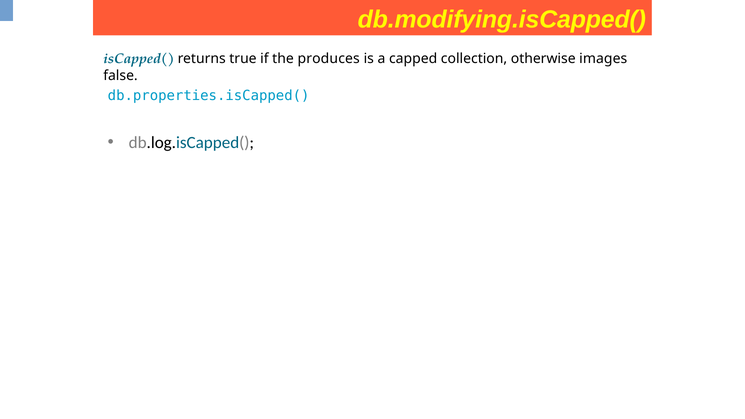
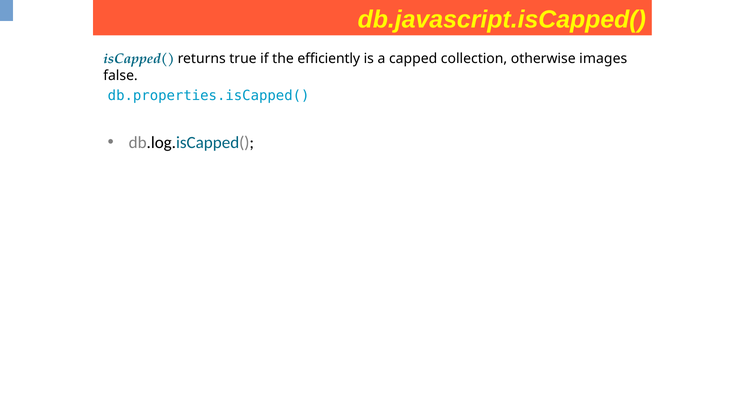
db.modifying.isCapped(: db.modifying.isCapped( -> db.javascript.isCapped(
produces: produces -> efficiently
